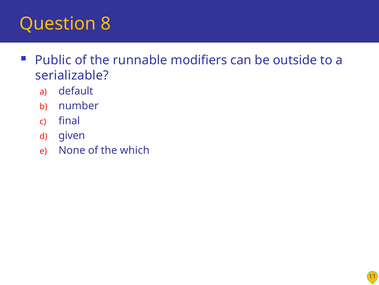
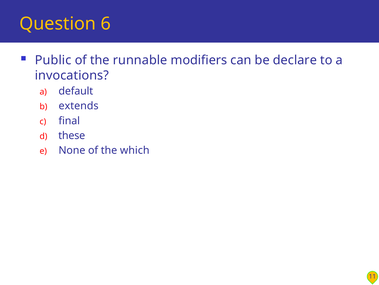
8: 8 -> 6
outside: outside -> declare
serializable: serializable -> invocations
number: number -> extends
given: given -> these
